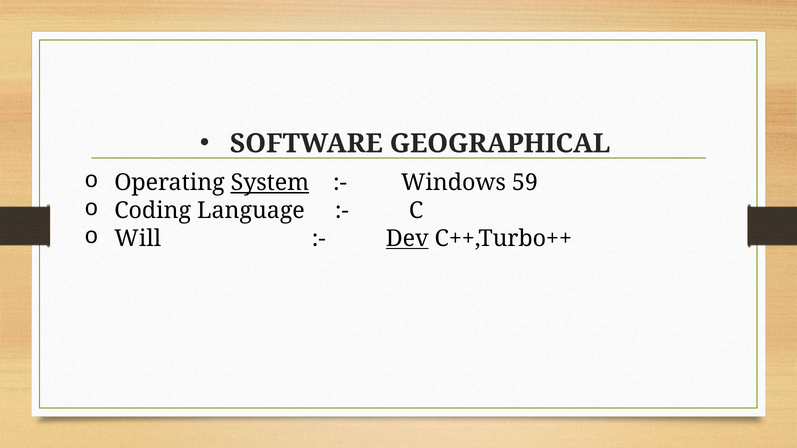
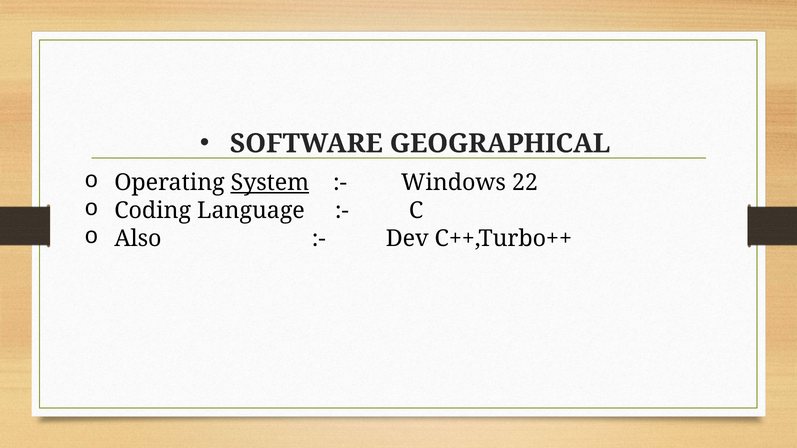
59: 59 -> 22
Will: Will -> Also
Dev underline: present -> none
